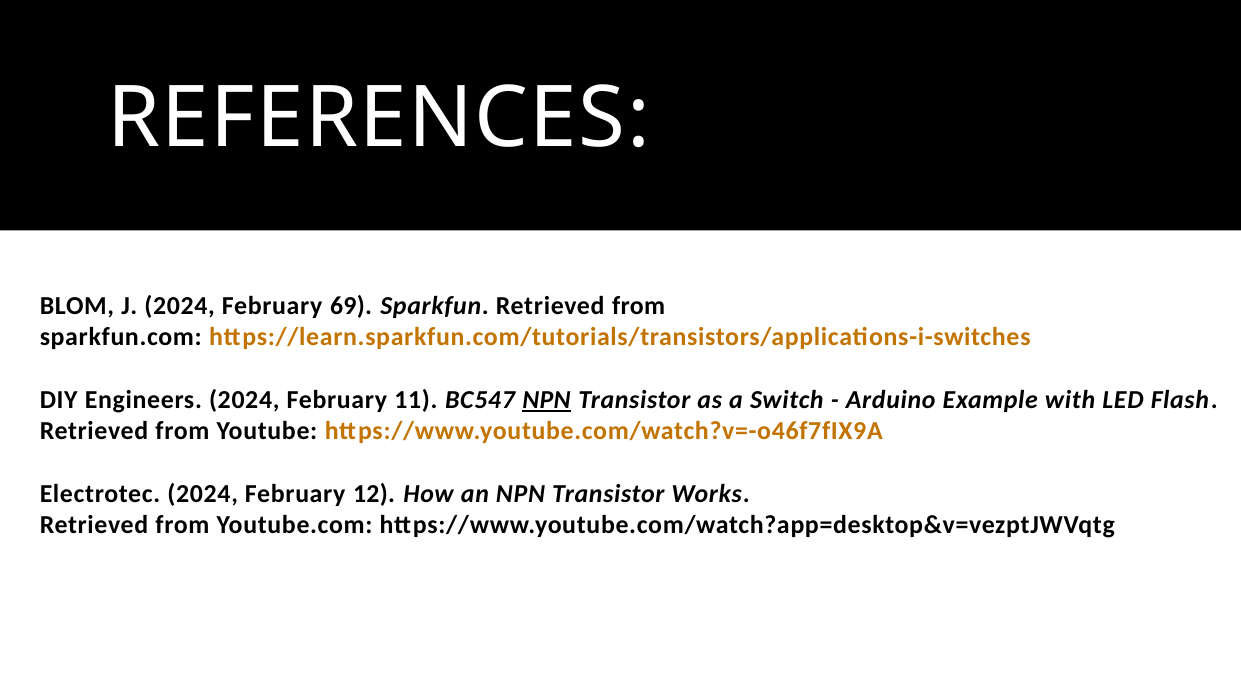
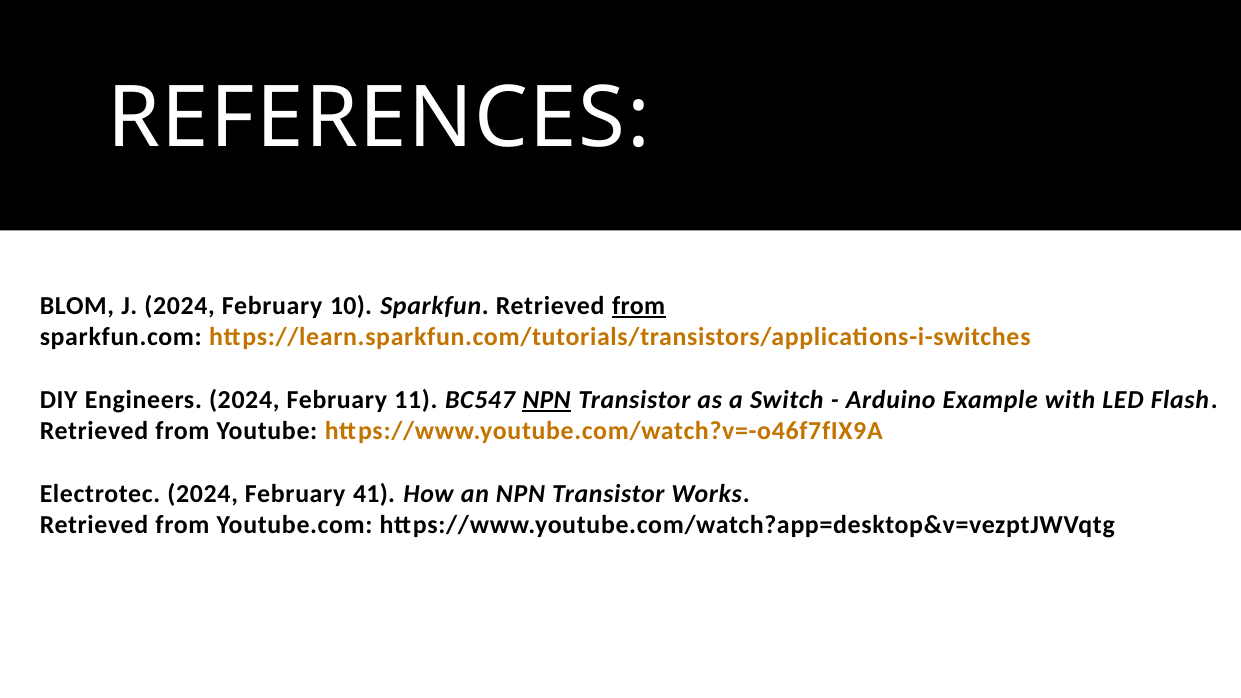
69: 69 -> 10
from at (639, 306) underline: none -> present
12: 12 -> 41
